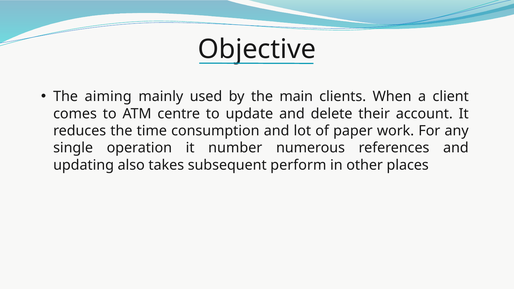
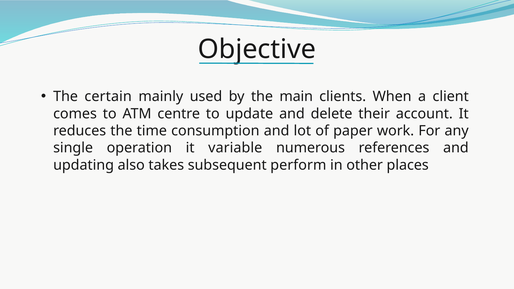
aiming: aiming -> certain
number: number -> variable
